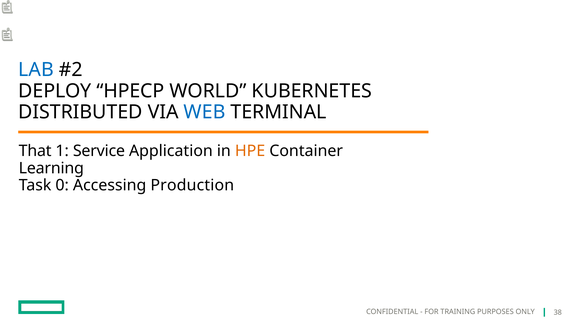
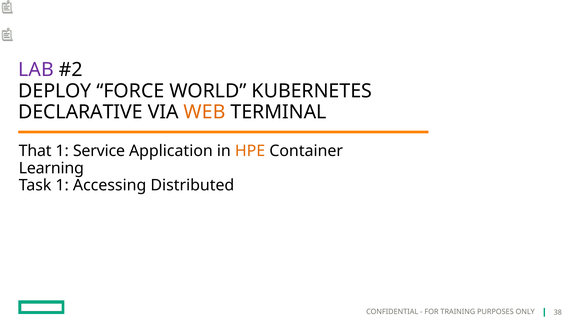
LAB colour: blue -> purple
HPECP: HPECP -> FORCE
DISTRIBUTED: DISTRIBUTED -> DECLARATIVE
WEB colour: blue -> orange
Task 0: 0 -> 1
Production: Production -> Distributed
